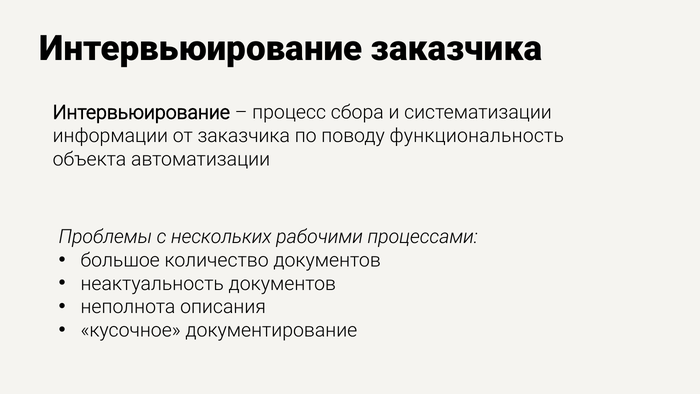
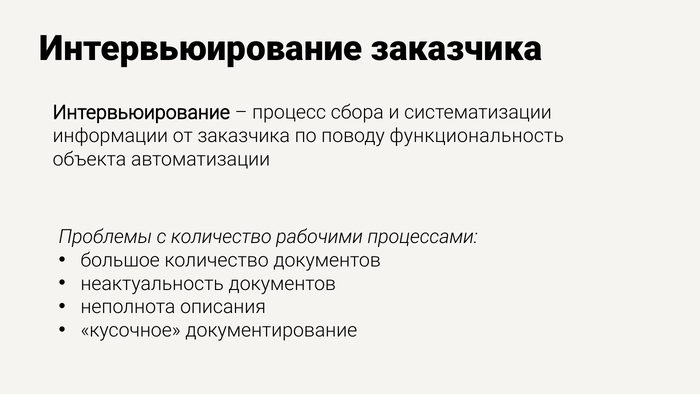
с нескольких: нескольких -> количество
